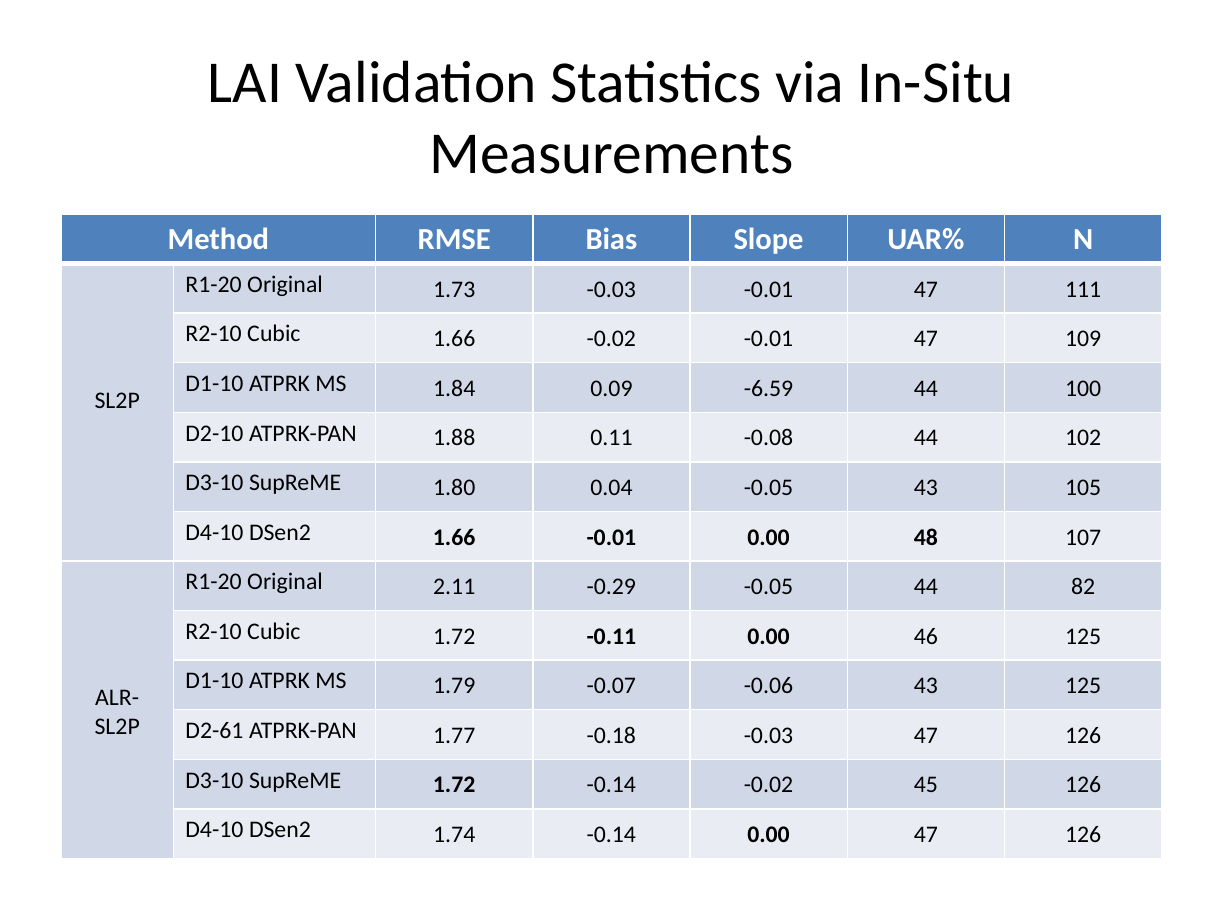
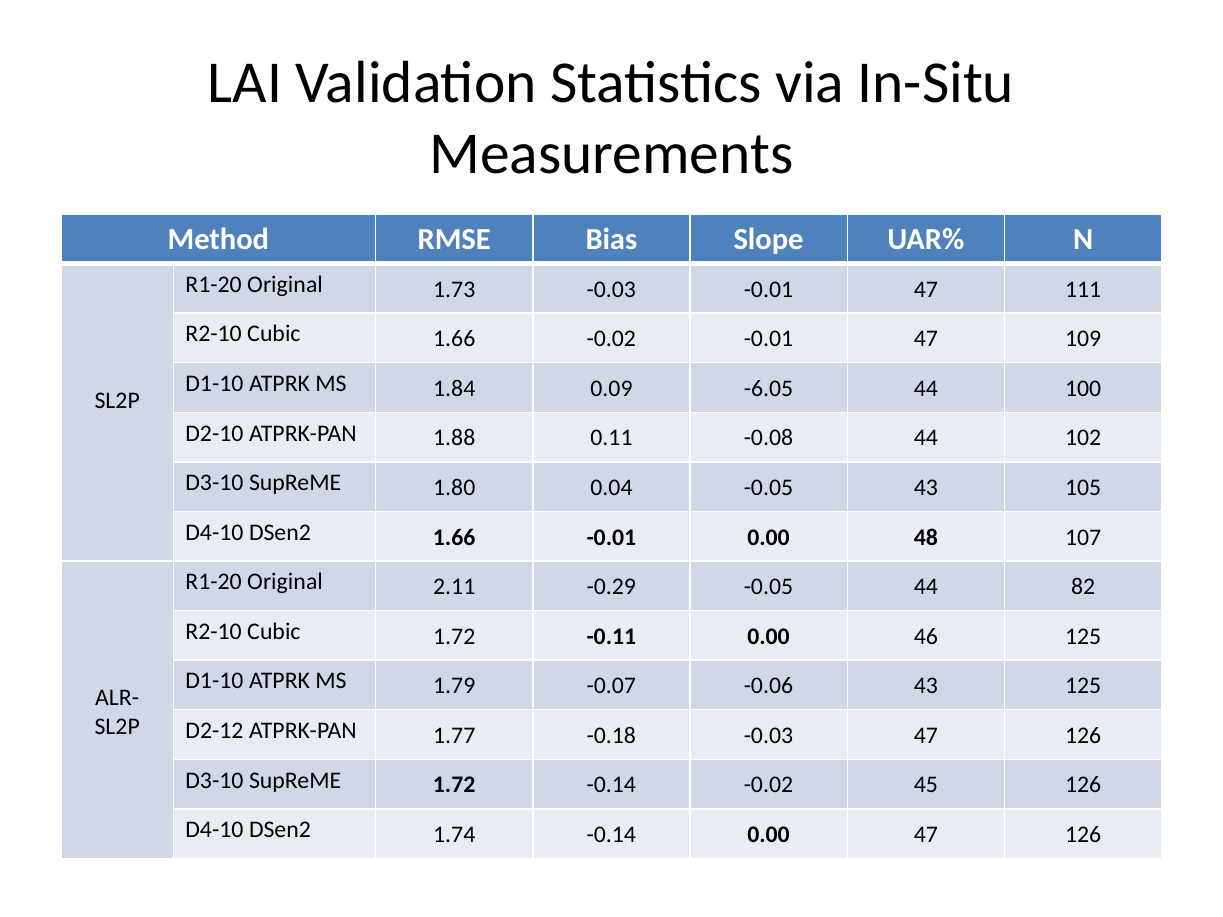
-6.59: -6.59 -> -6.05
D2-61: D2-61 -> D2-12
